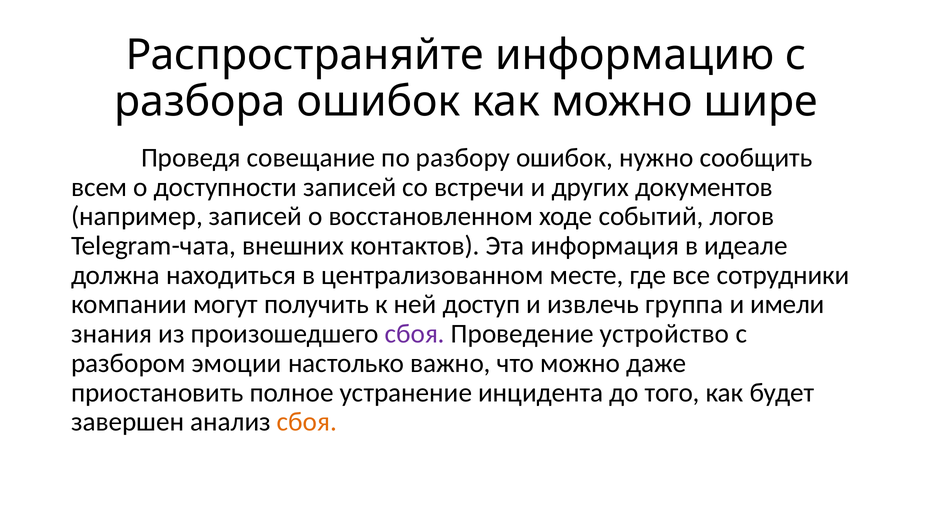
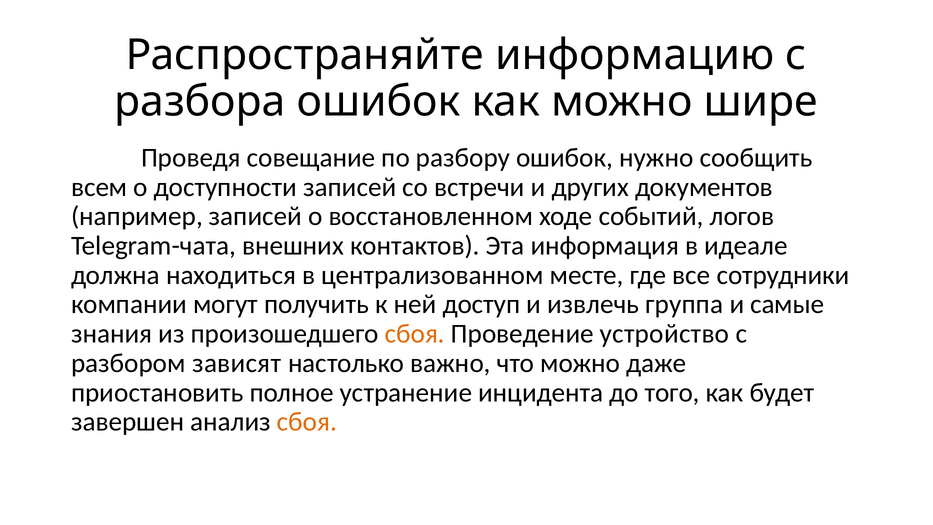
имели: имели -> самые
сбоя at (415, 334) colour: purple -> orange
эмоции: эмоции -> зависят
